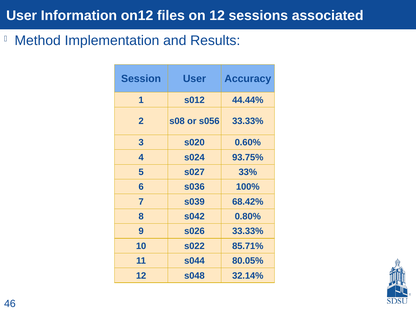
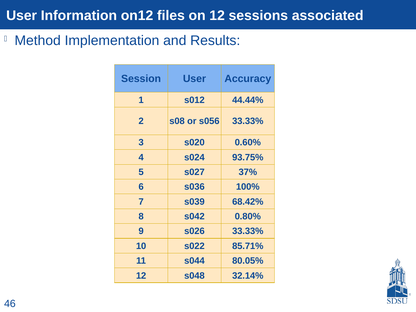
33%: 33% -> 37%
